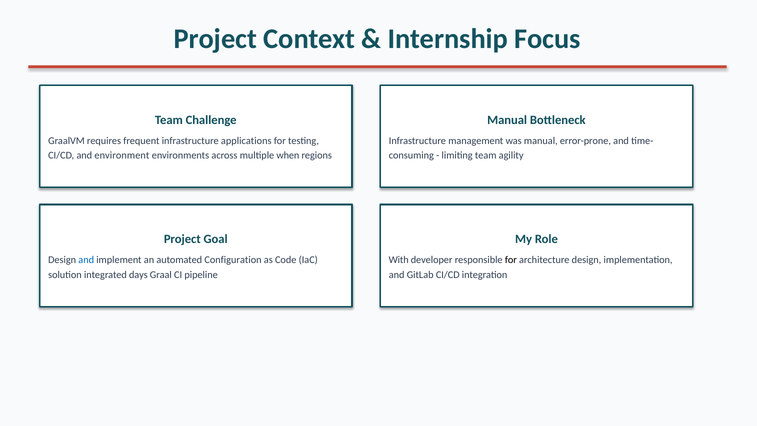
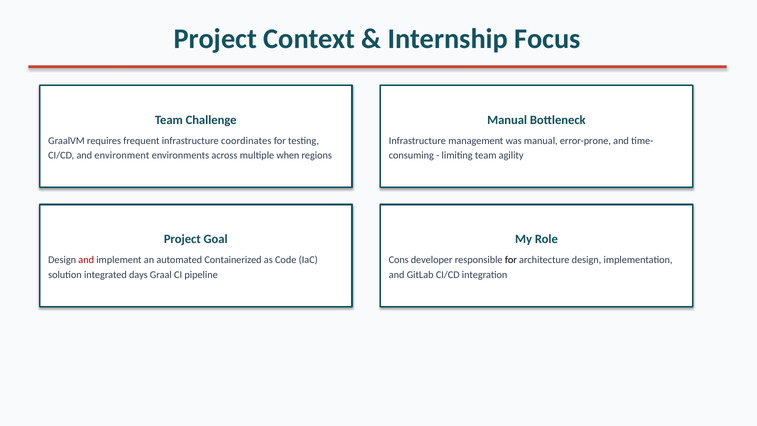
applications: applications -> coordinates
and at (86, 260) colour: blue -> red
Configuration: Configuration -> Containerized
With: With -> Cons
